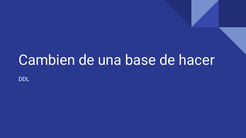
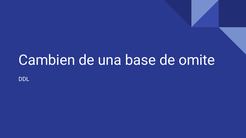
hacer: hacer -> omite
